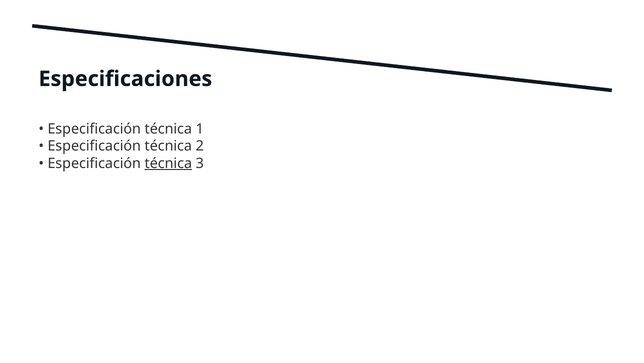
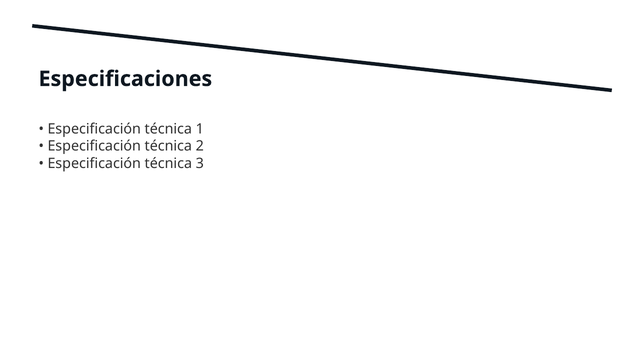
técnica at (168, 163) underline: present -> none
